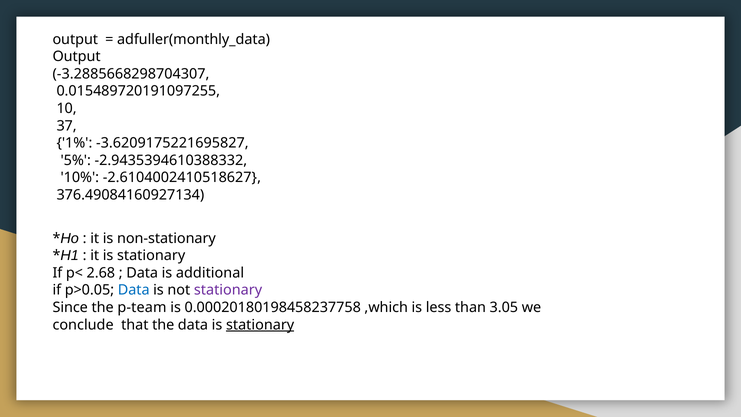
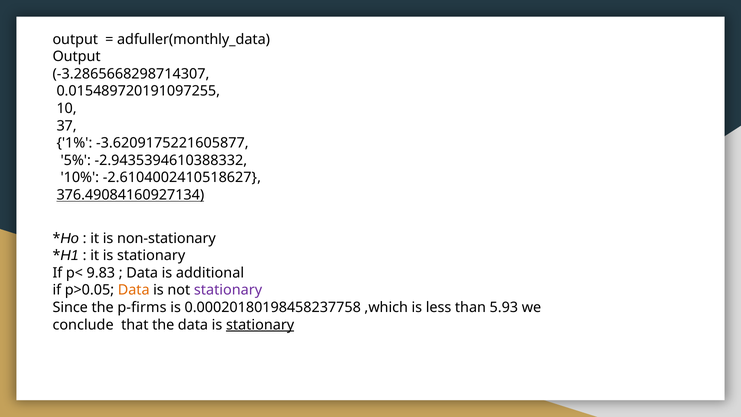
-3.2885668298704307: -3.2885668298704307 -> -3.2865668298714307
-3.6209175221695827: -3.6209175221695827 -> -3.6209175221605877
376.49084160927134 underline: none -> present
2.68: 2.68 -> 9.83
Data at (134, 290) colour: blue -> orange
p-team: p-team -> p-firms
3.05: 3.05 -> 5.93
